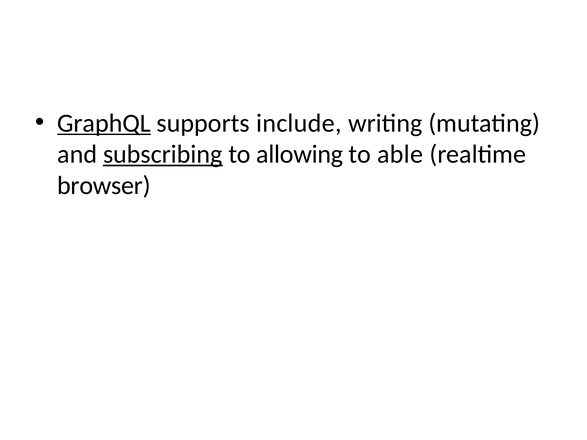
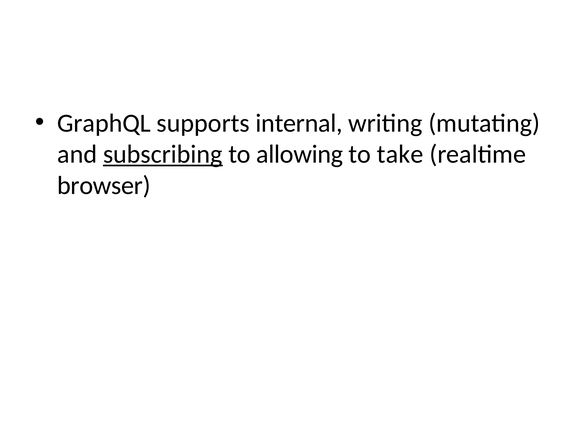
GraphQL underline: present -> none
include: include -> internal
able: able -> take
